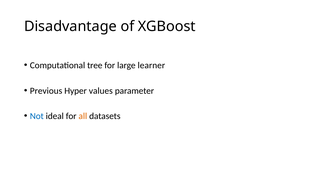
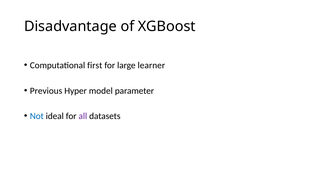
tree: tree -> first
values: values -> model
all colour: orange -> purple
